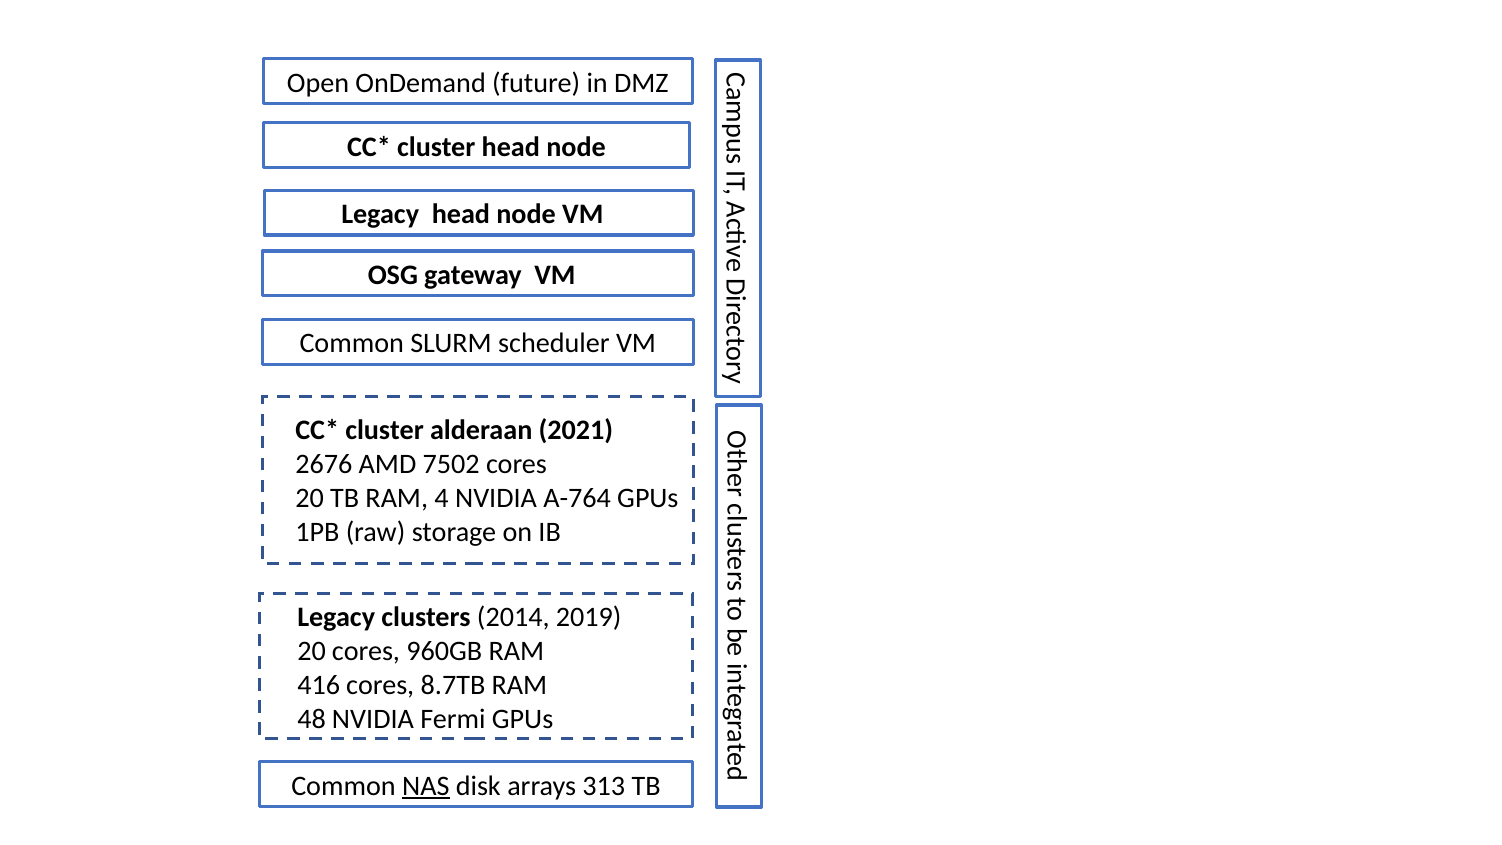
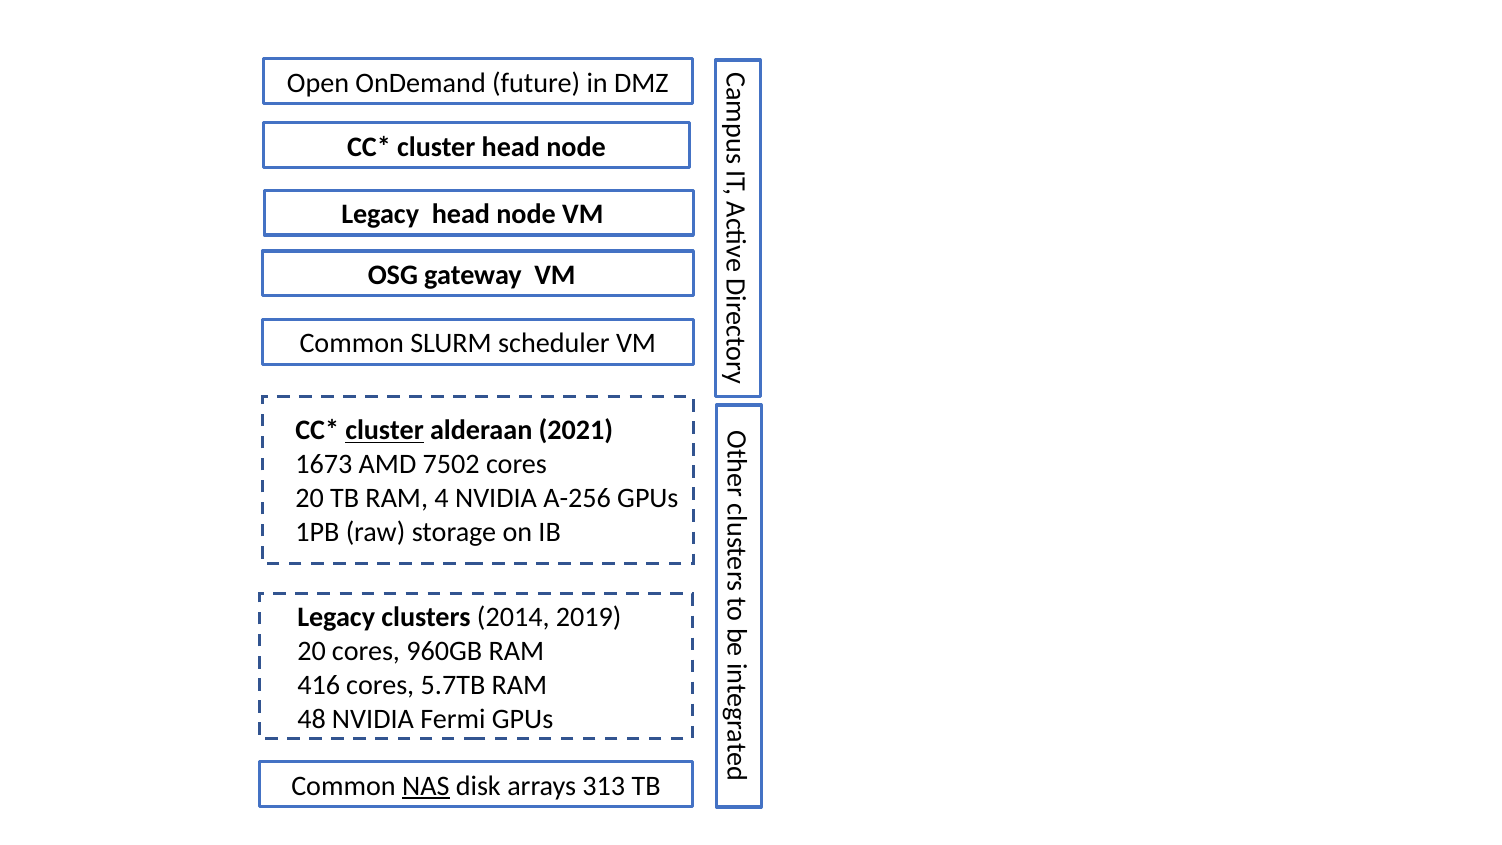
cluster at (385, 430) underline: none -> present
2676: 2676 -> 1673
A-764: A-764 -> A-256
8.7TB: 8.7TB -> 5.7TB
